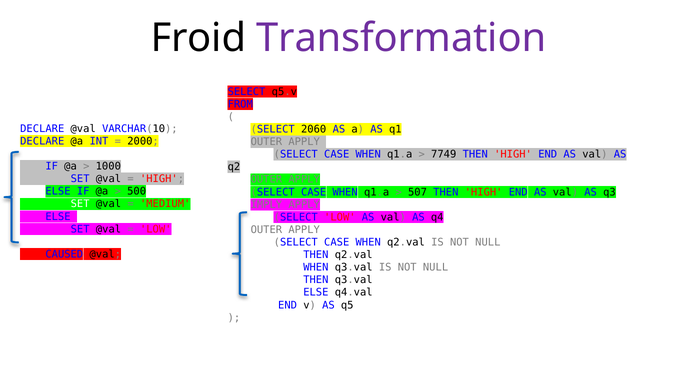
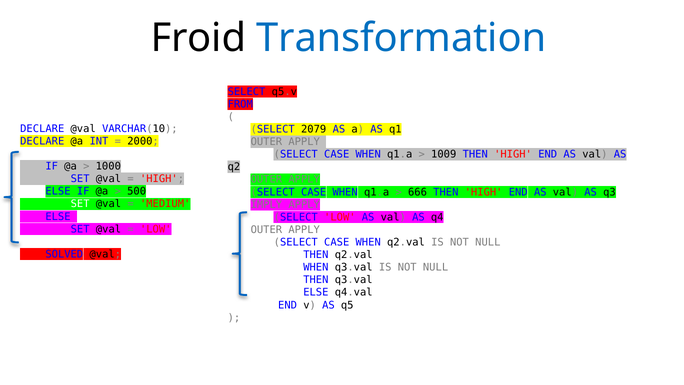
Transformation colour: purple -> blue
2060: 2060 -> 2079
7749: 7749 -> 1009
507: 507 -> 666
CAUSED: CAUSED -> SOLVED
